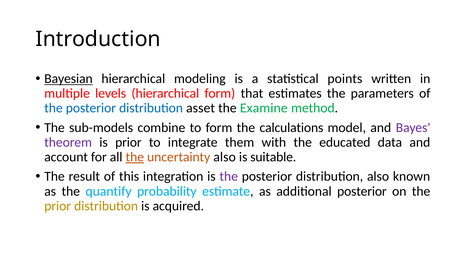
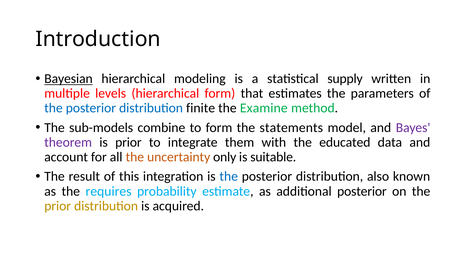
points: points -> supply
asset: asset -> finite
calculations: calculations -> statements
the at (135, 157) underline: present -> none
uncertainty also: also -> only
the at (229, 177) colour: purple -> blue
quantify: quantify -> requires
